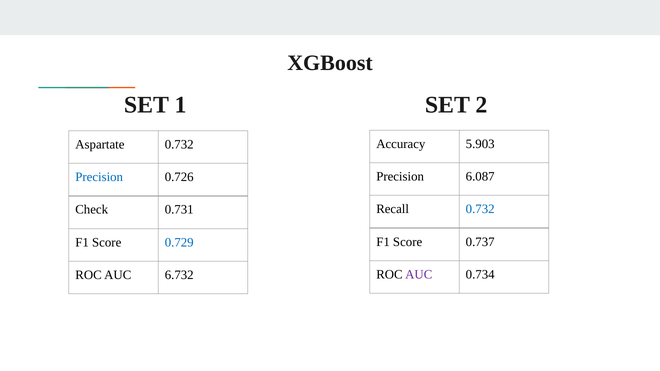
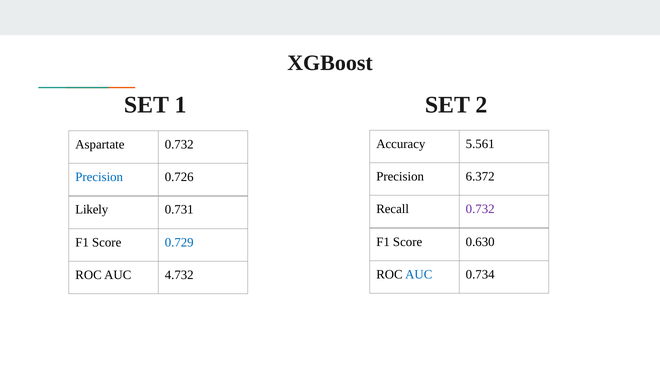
5.903: 5.903 -> 5.561
6.087: 6.087 -> 6.372
0.732 at (480, 209) colour: blue -> purple
Check: Check -> Likely
0.737: 0.737 -> 0.630
AUC at (419, 275) colour: purple -> blue
6.732: 6.732 -> 4.732
